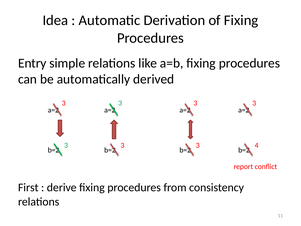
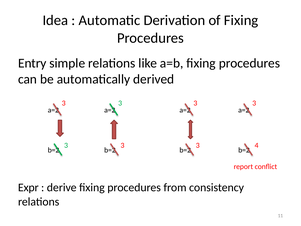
First: First -> Expr
